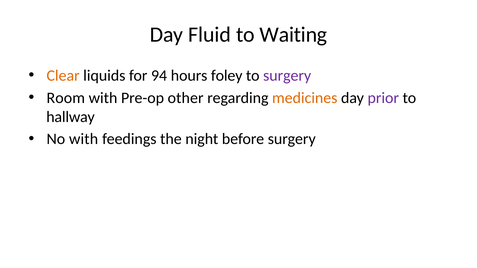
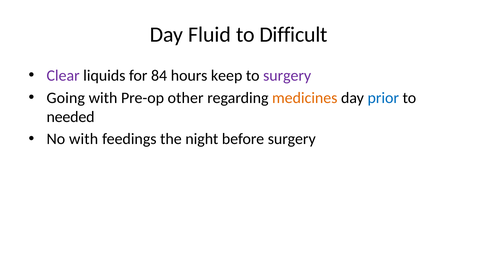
Waiting: Waiting -> Difficult
Clear colour: orange -> purple
94: 94 -> 84
foley: foley -> keep
Room: Room -> Going
prior colour: purple -> blue
hallway: hallway -> needed
